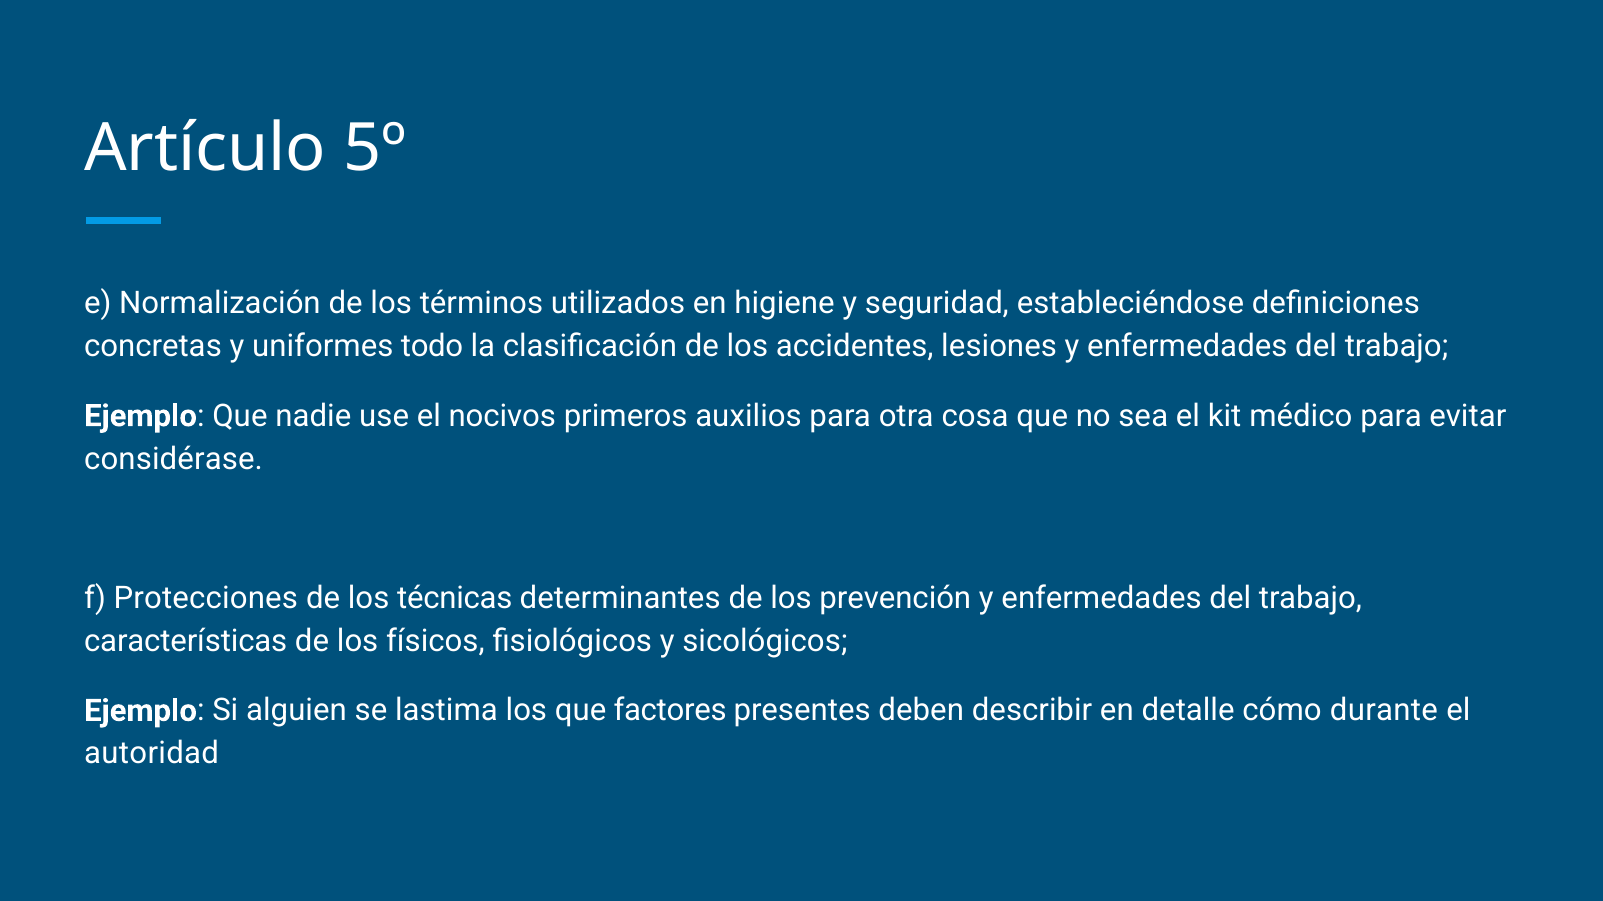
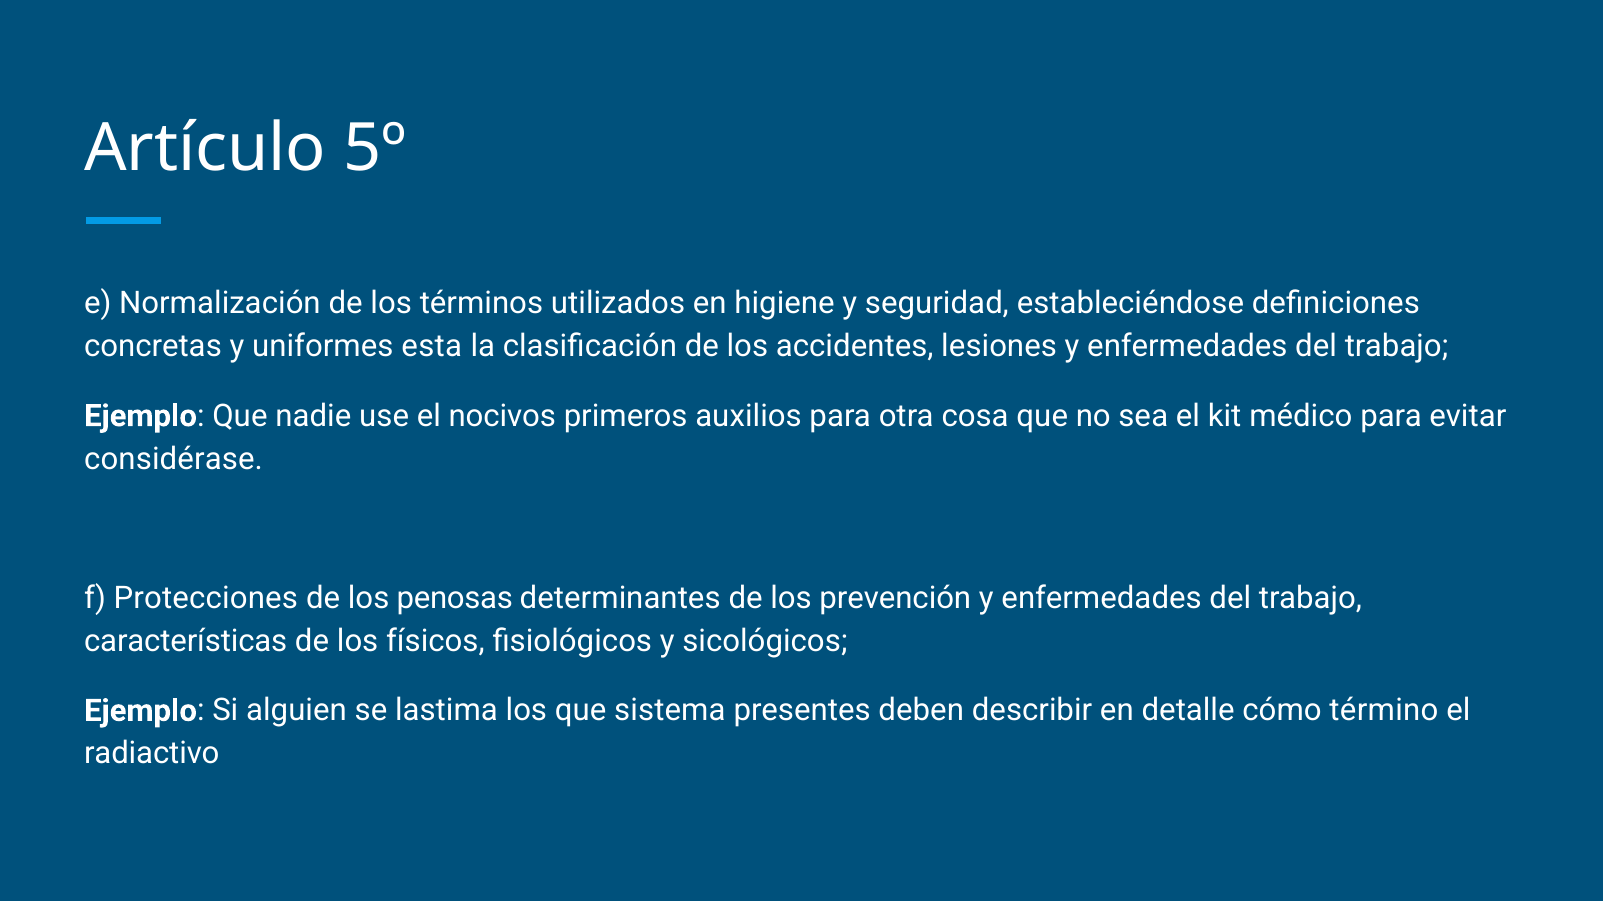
todo: todo -> esta
técnicas: técnicas -> penosas
factores: factores -> sistema
durante: durante -> término
autoridad: autoridad -> radiactivo
